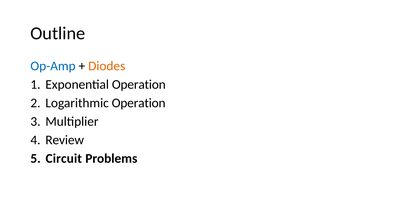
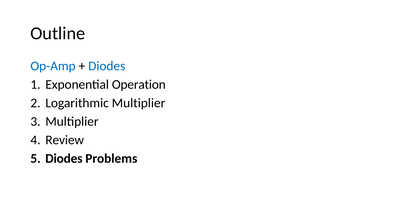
Diodes at (107, 66) colour: orange -> blue
Logarithmic Operation: Operation -> Multiplier
Circuit at (64, 159): Circuit -> Diodes
